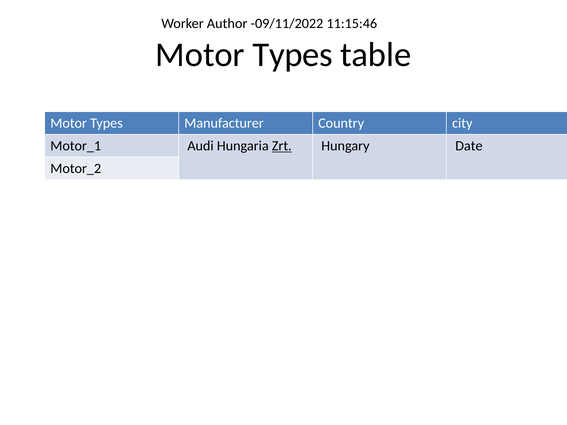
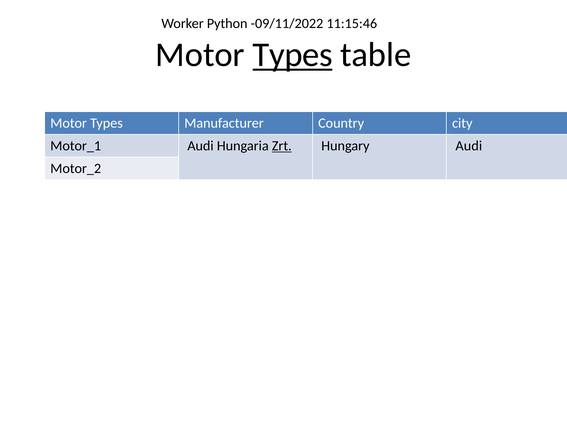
Author: Author -> Python
Types at (293, 55) underline: none -> present
Hungary Date: Date -> Audi
